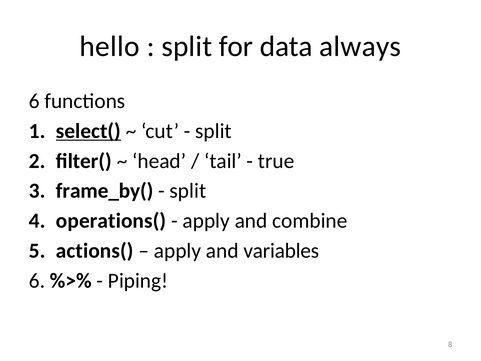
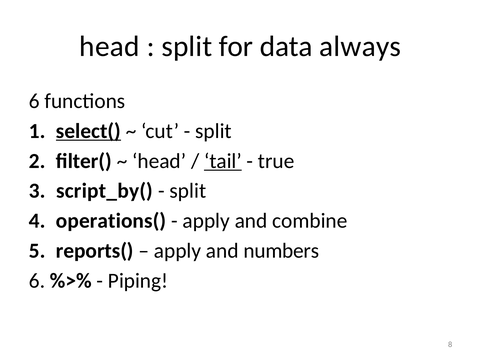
hello at (110, 47): hello -> head
tail underline: none -> present
frame_by(: frame_by( -> script_by(
actions(: actions( -> reports(
variables: variables -> numbers
